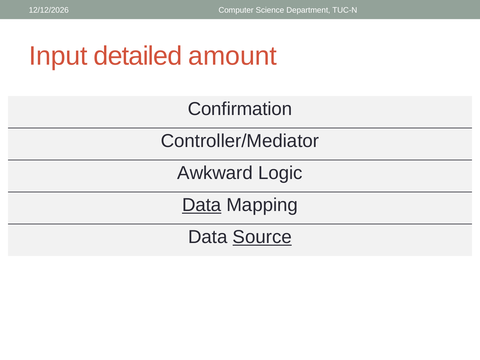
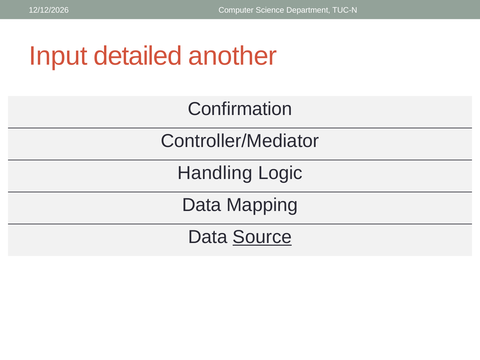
amount: amount -> another
Awkward: Awkward -> Handling
Data at (202, 205) underline: present -> none
